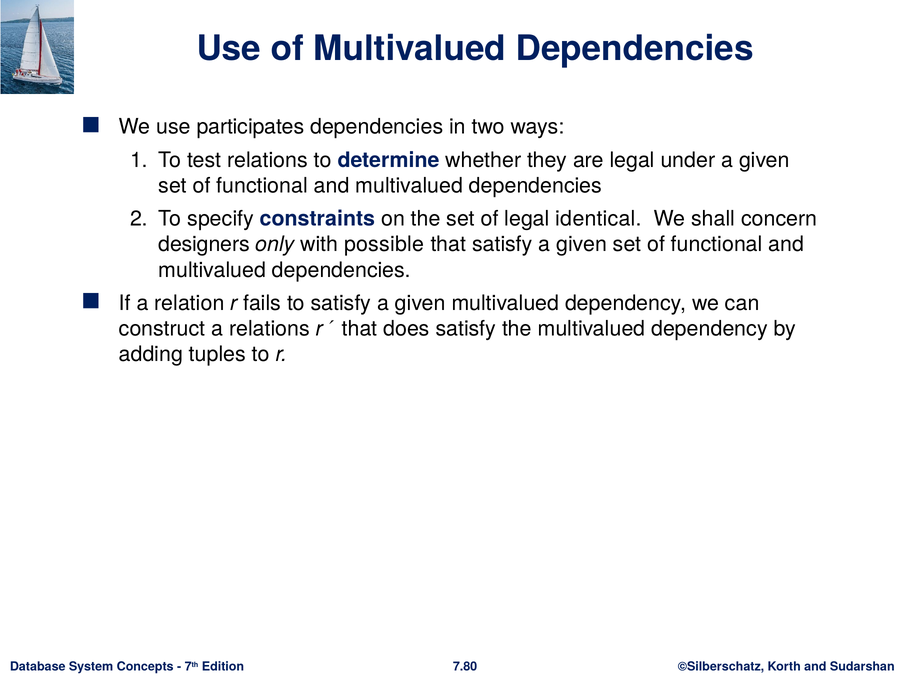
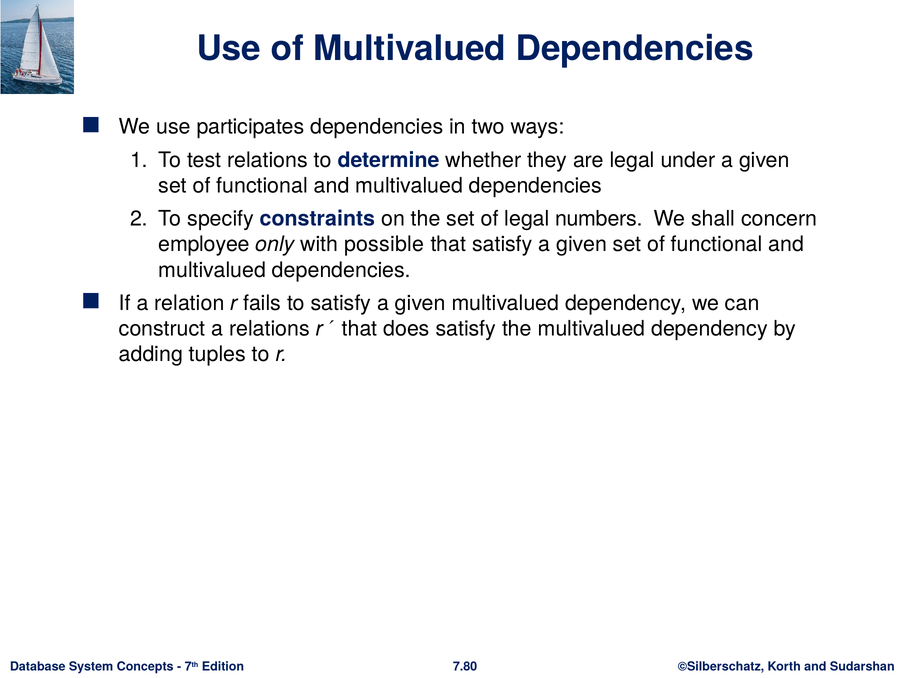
identical: identical -> numbers
designers: designers -> employee
